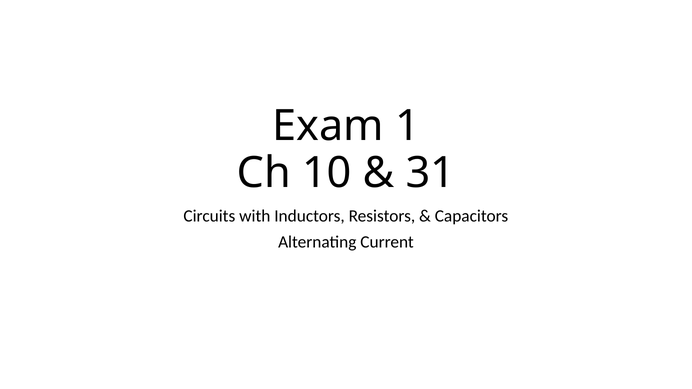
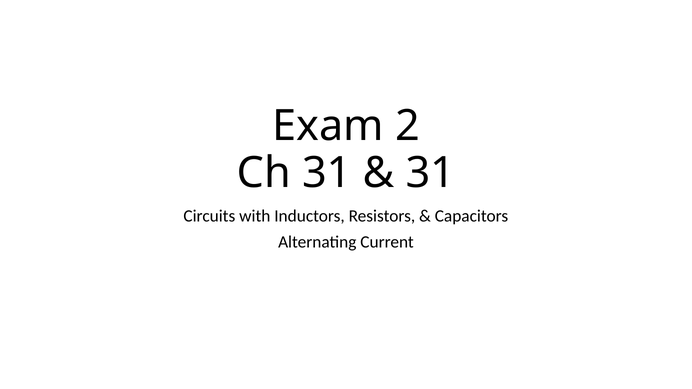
1: 1 -> 2
Ch 10: 10 -> 31
